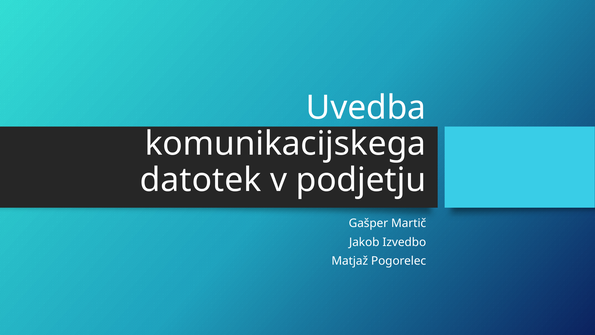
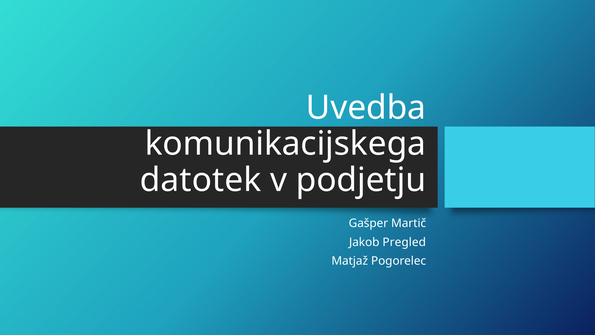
Izvedbo: Izvedbo -> Pregled
